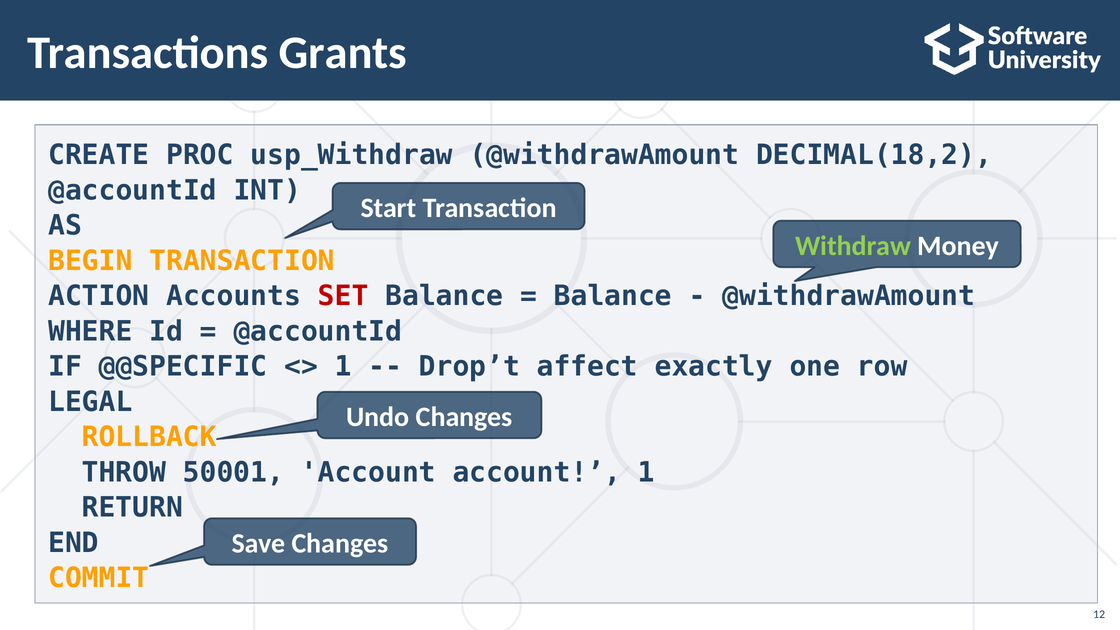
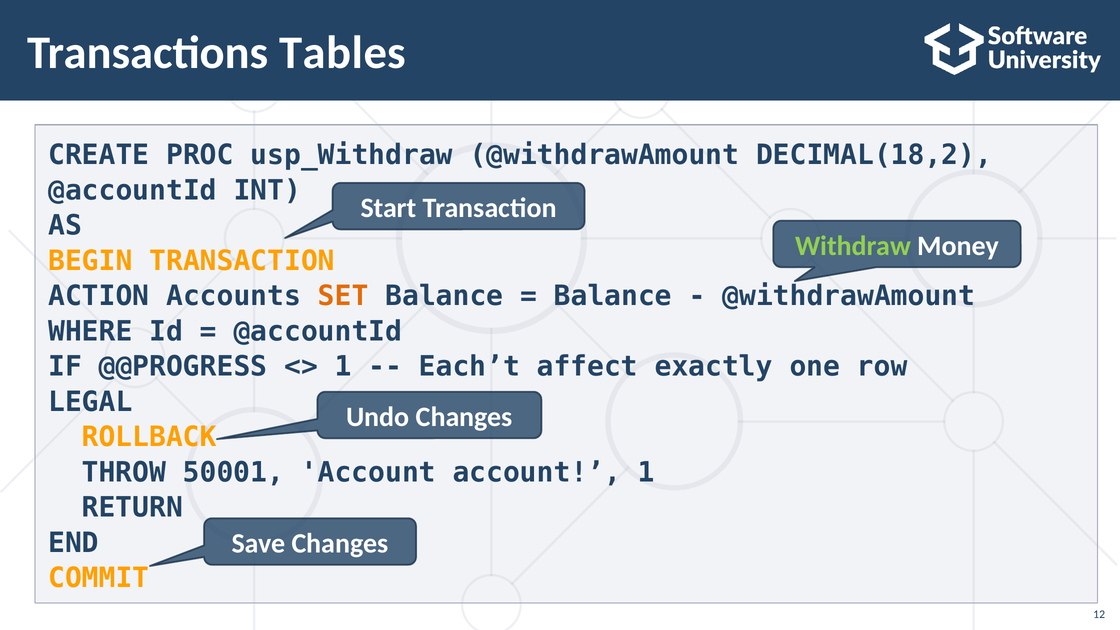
Grants: Grants -> Tables
SET colour: red -> orange
@@SPECIFIC: @@SPECIFIC -> @@PROGRESS
Drop’t: Drop’t -> Each’t
